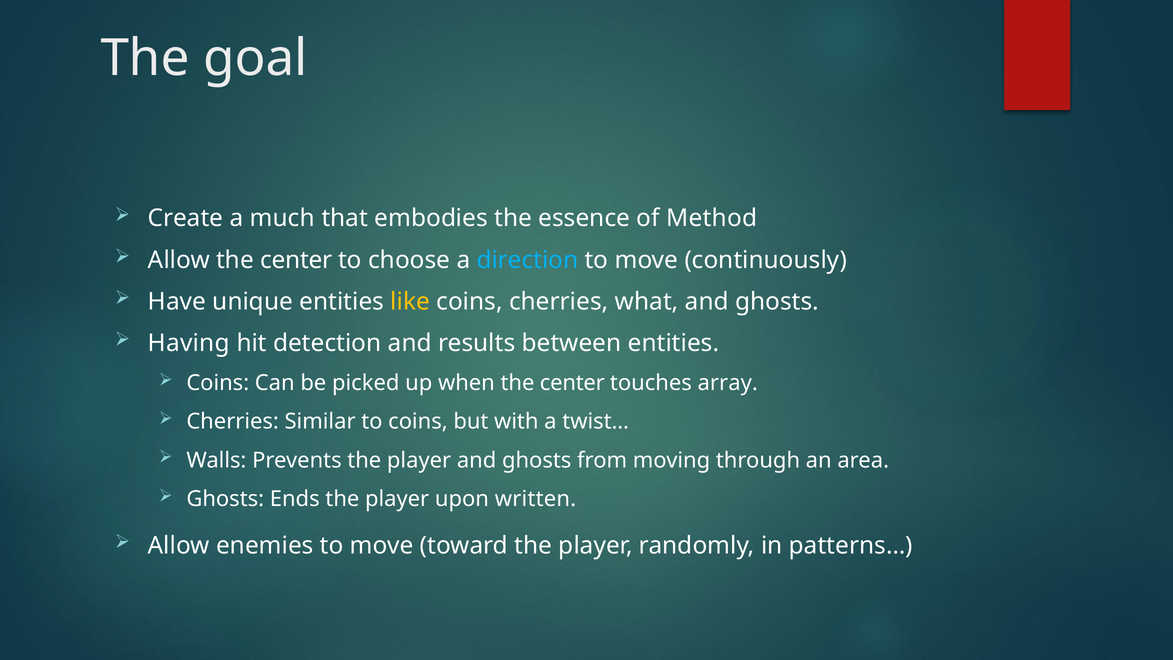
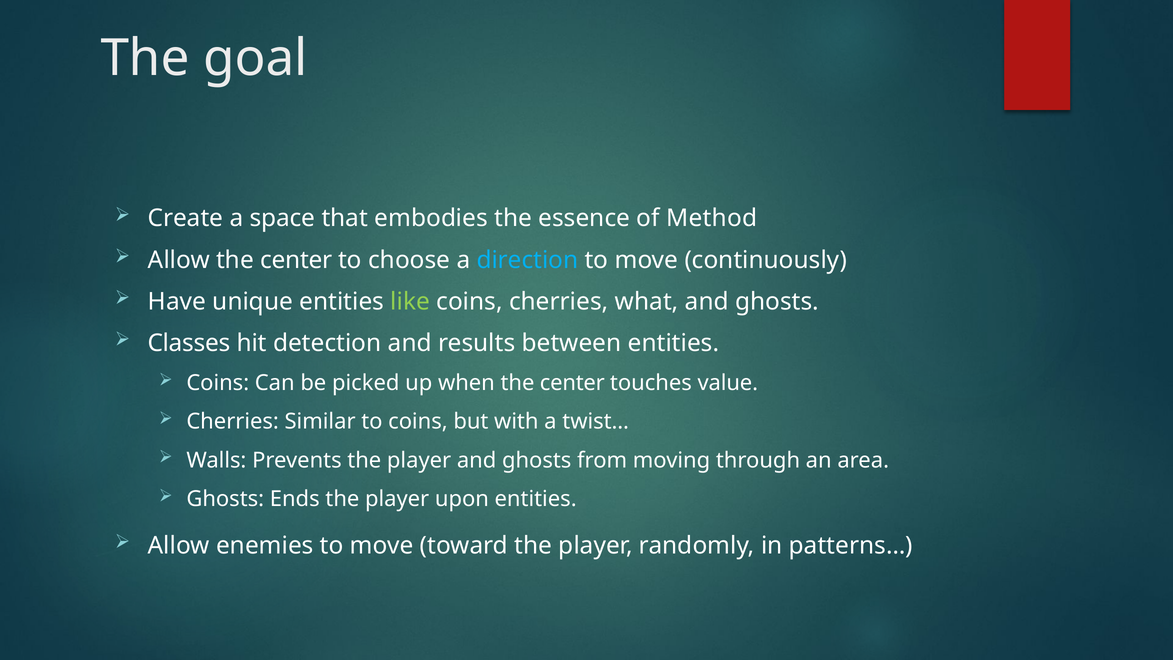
much: much -> space
like colour: yellow -> light green
Having: Having -> Classes
array: array -> value
upon written: written -> entities
